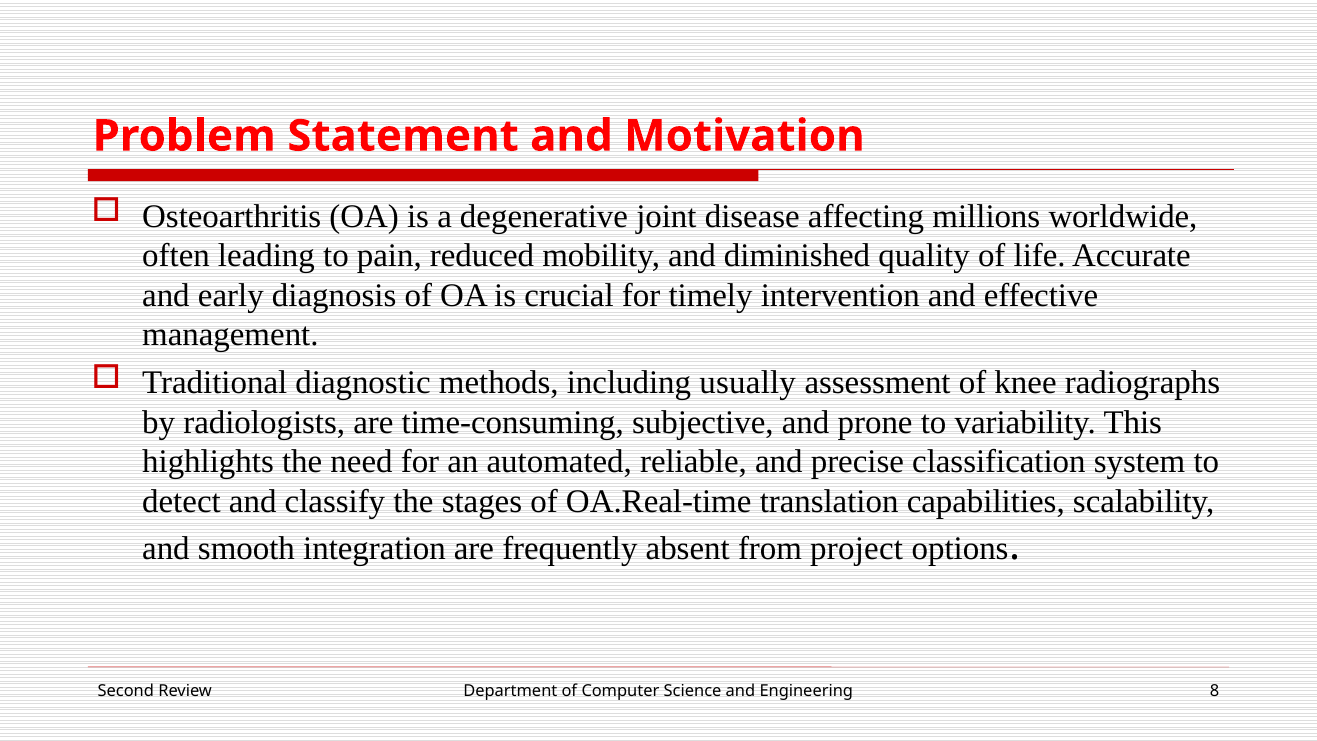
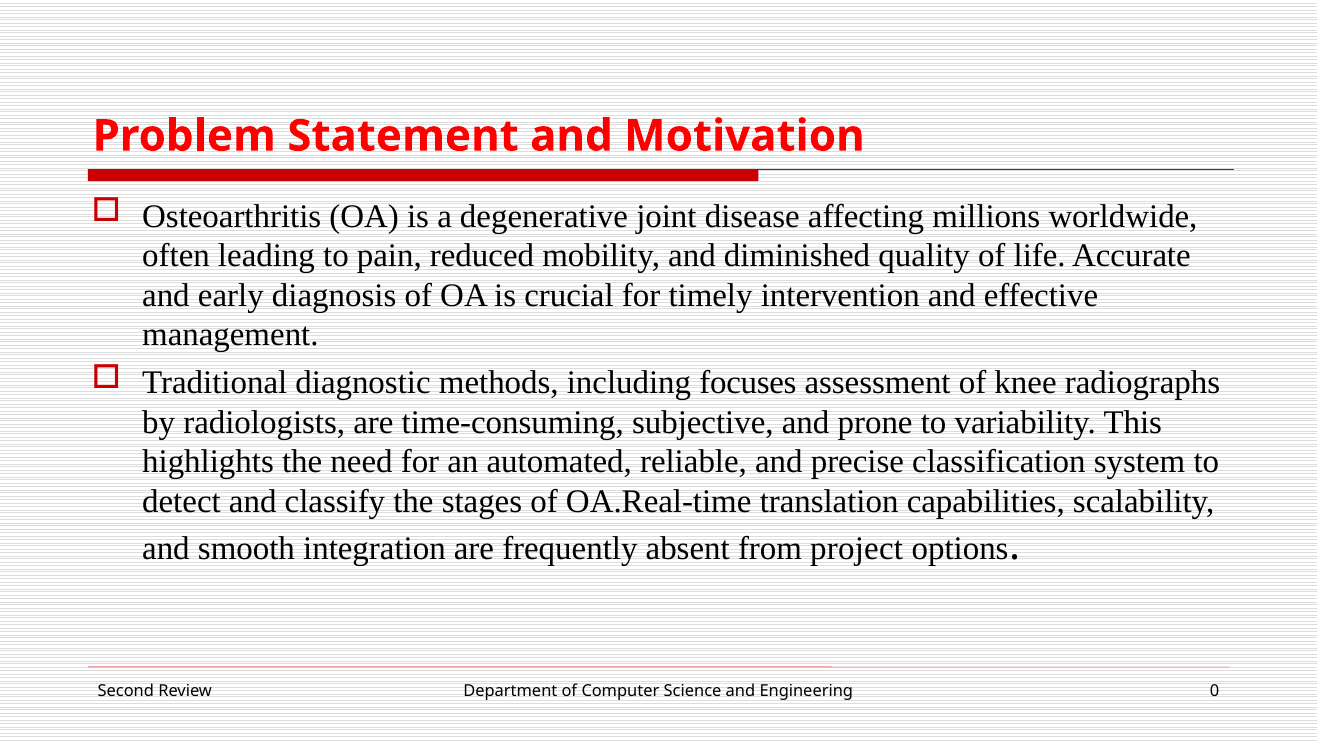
usually: usually -> focuses
8: 8 -> 0
